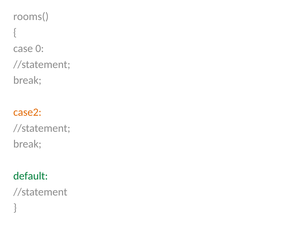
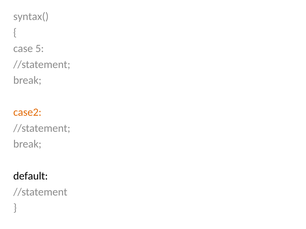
rooms(: rooms( -> syntax(
0: 0 -> 5
default colour: green -> black
